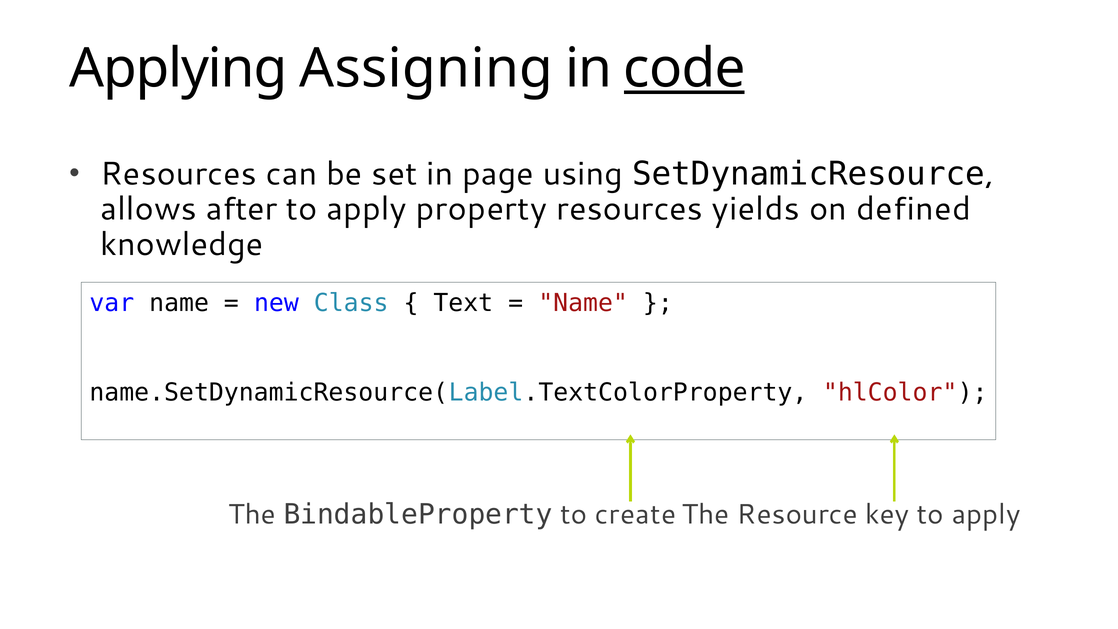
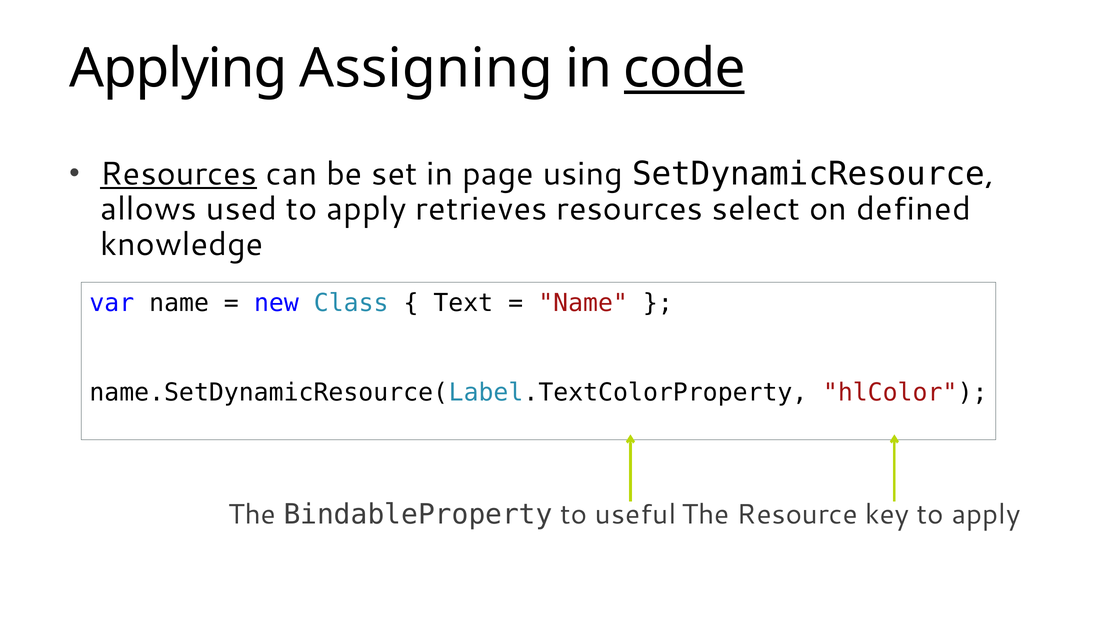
Resources at (179, 174) underline: none -> present
after: after -> used
property: property -> retrieves
yields: yields -> select
create: create -> useful
